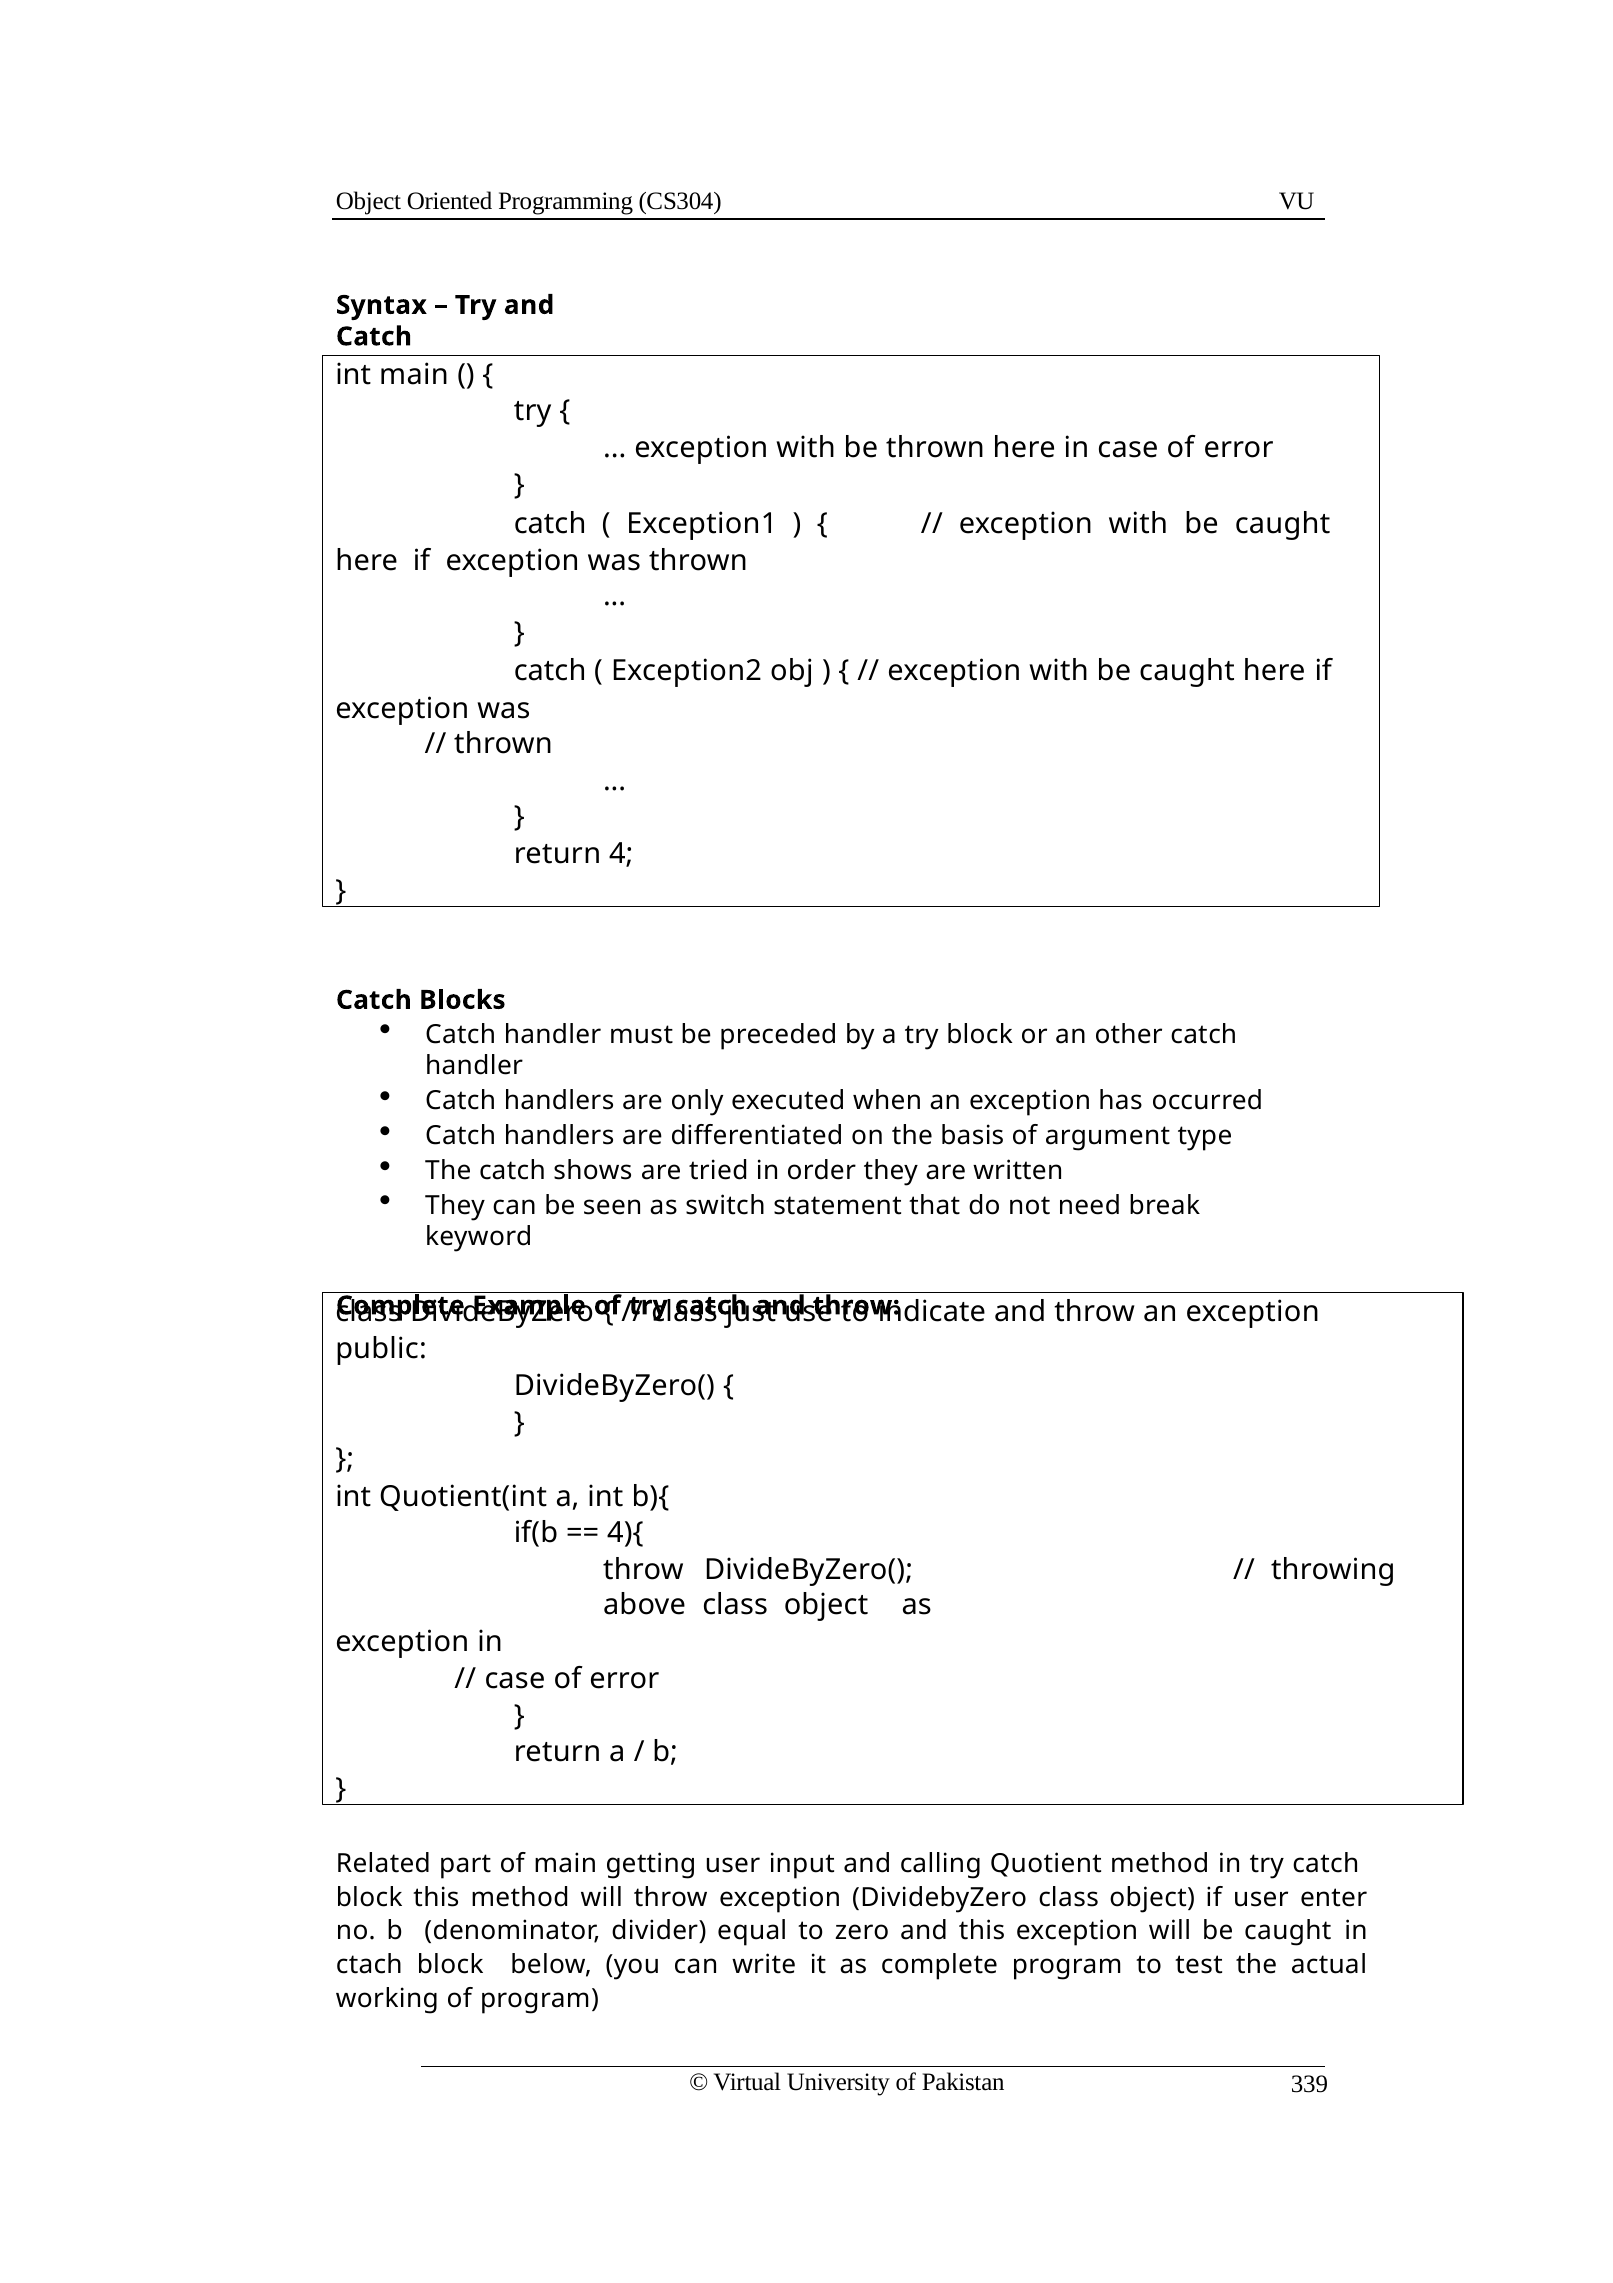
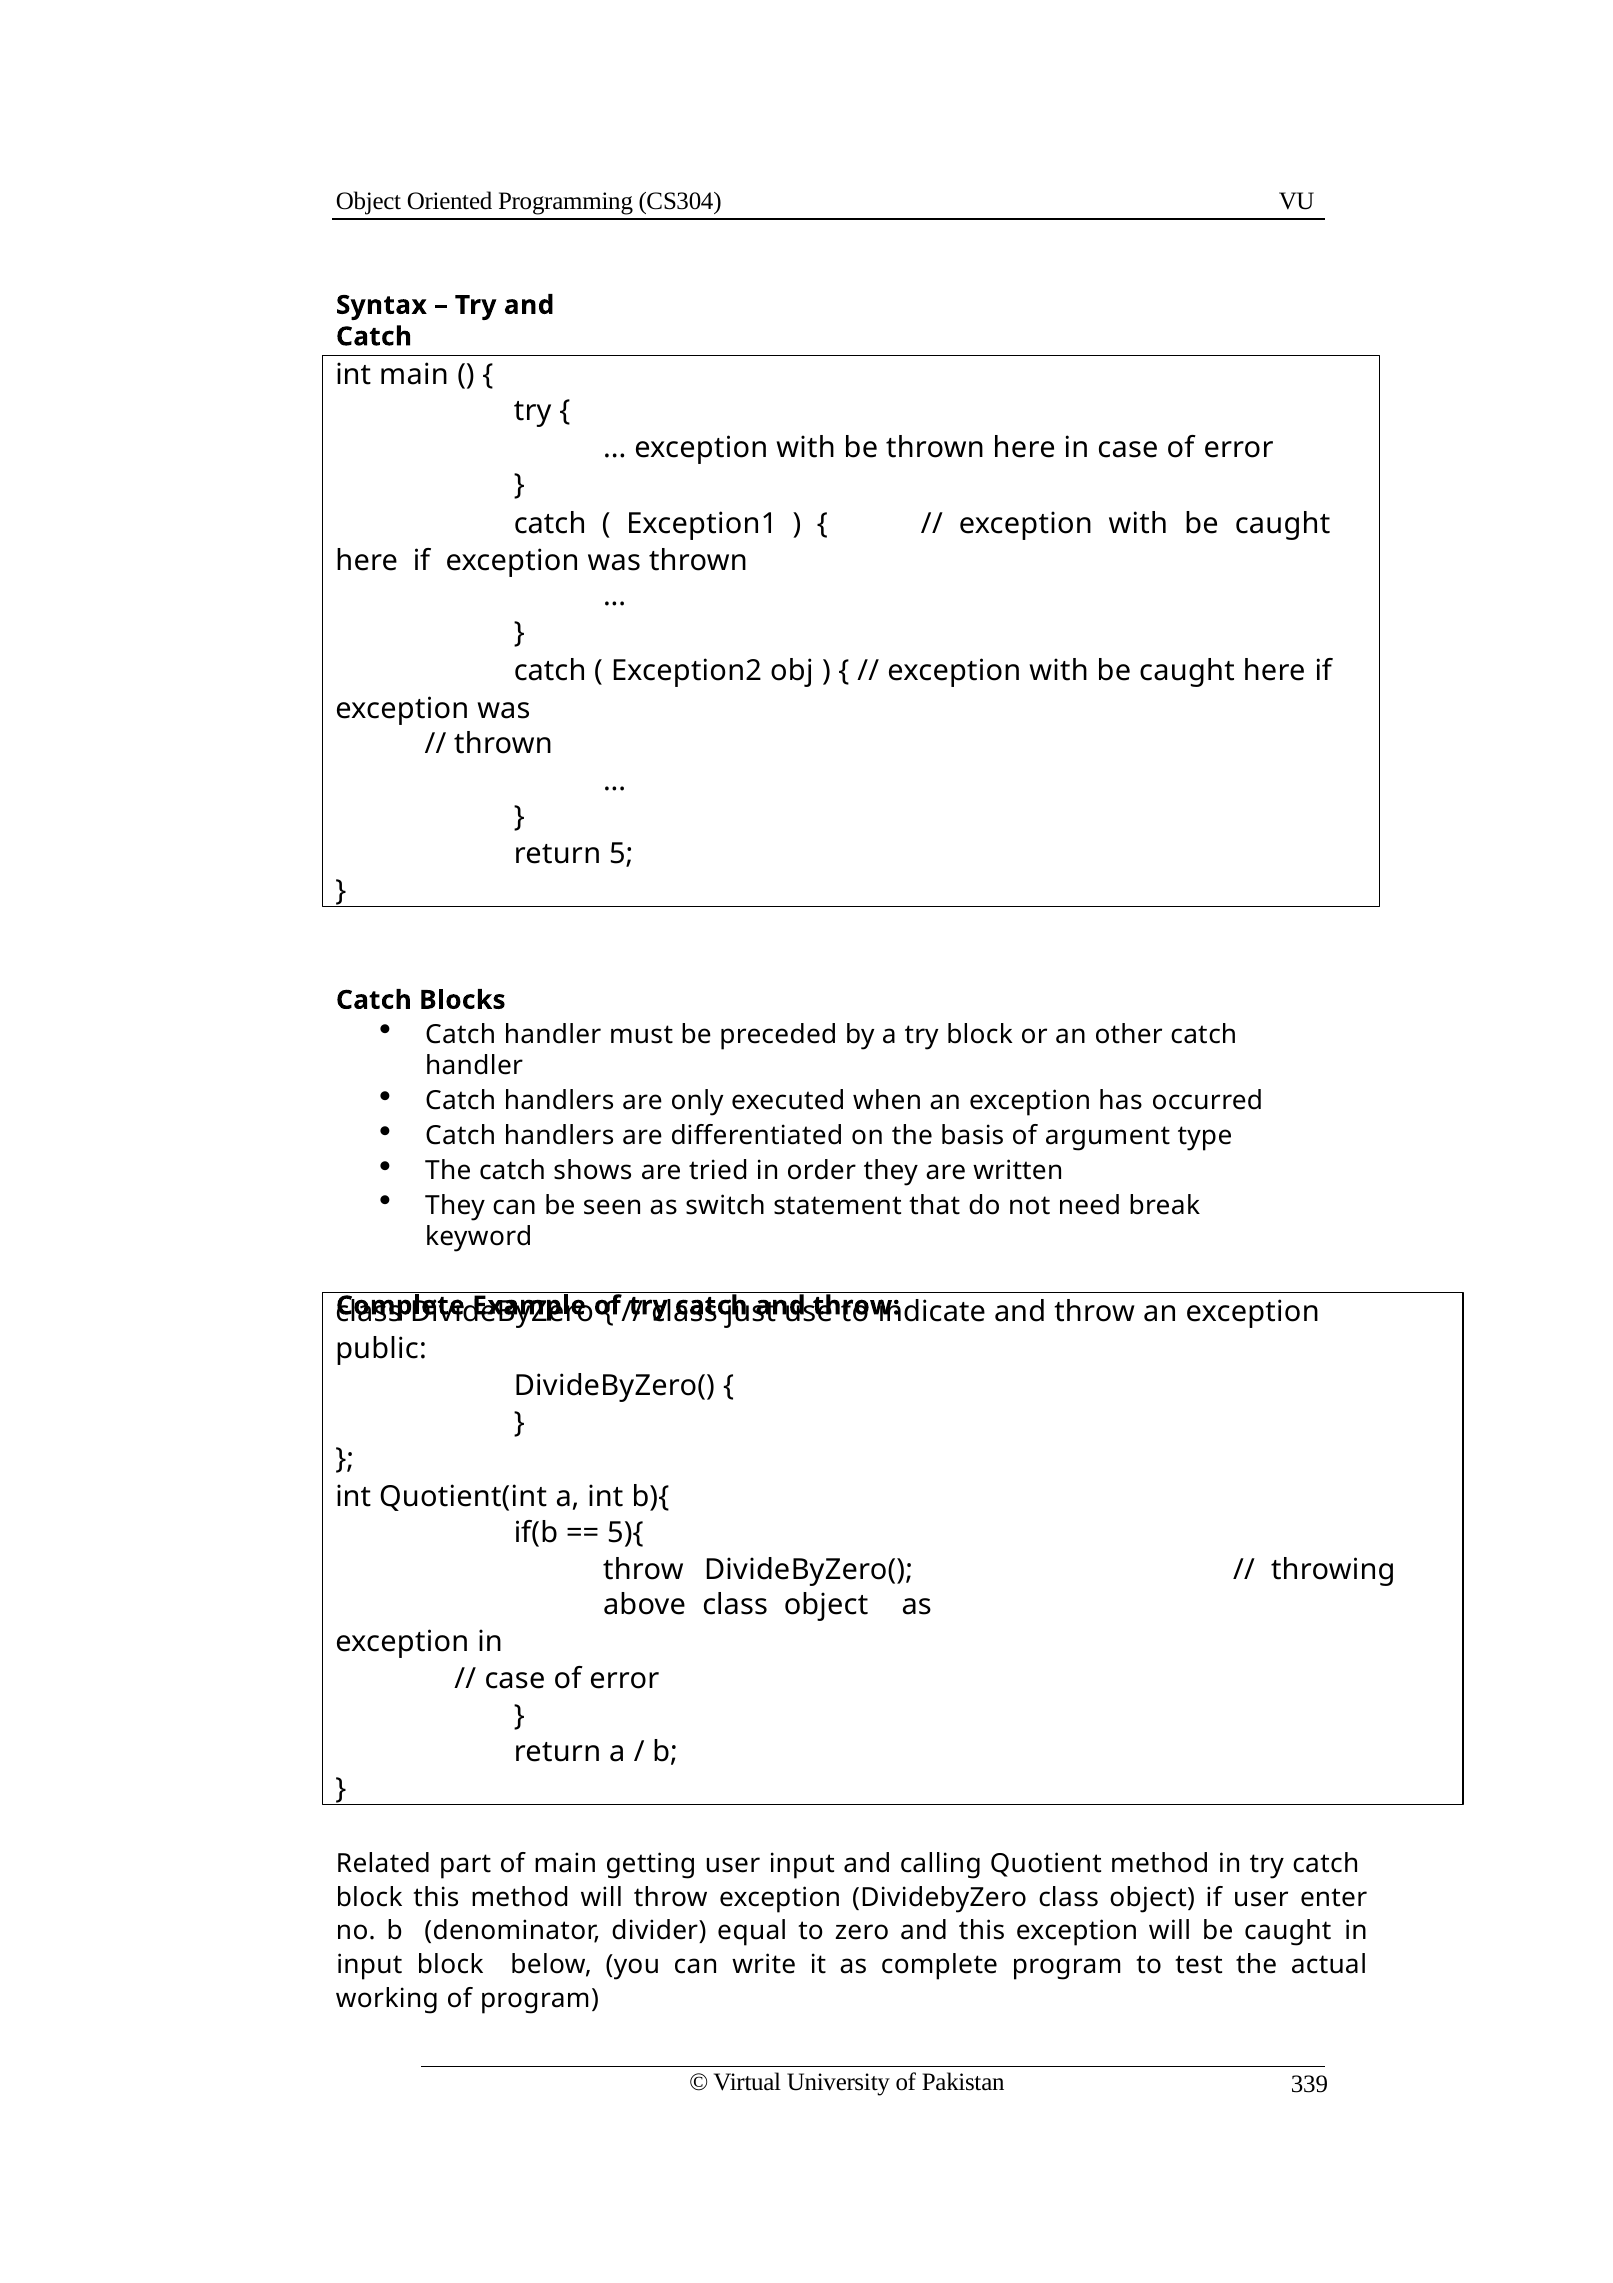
4: 4 -> 5
4){: 4){ -> 5){
ctach at (369, 1964): ctach -> input
